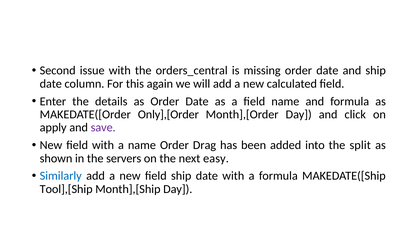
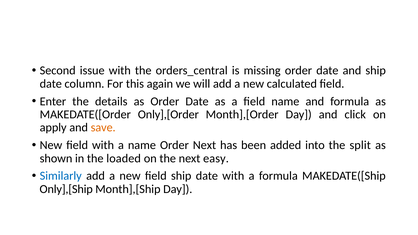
save colour: purple -> orange
Order Drag: Drag -> Next
servers: servers -> loaded
Tool],[Ship: Tool],[Ship -> Only],[Ship
